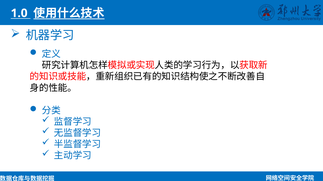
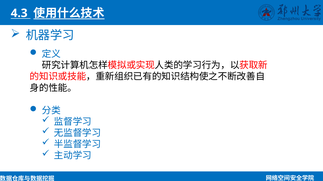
1.0: 1.0 -> 4.3
